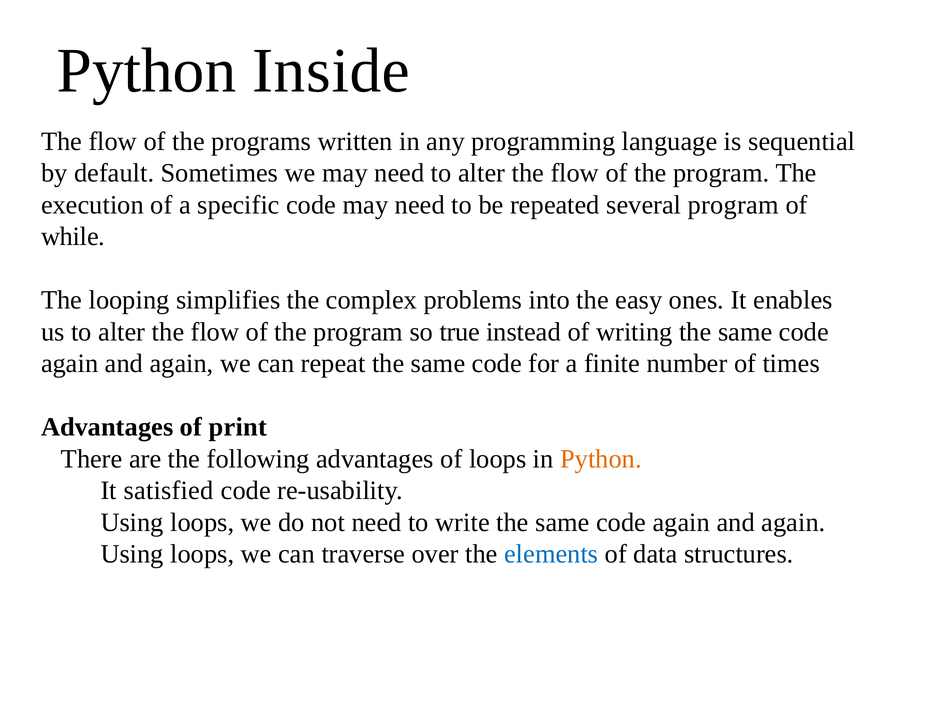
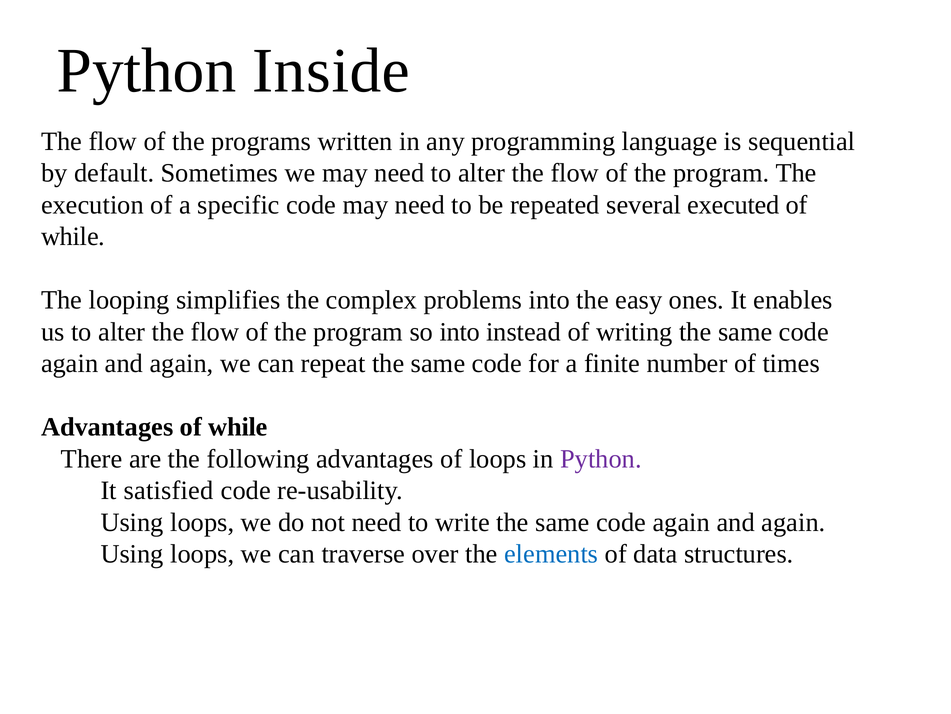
several program: program -> executed
so true: true -> into
Advantages of print: print -> while
Python at (601, 458) colour: orange -> purple
